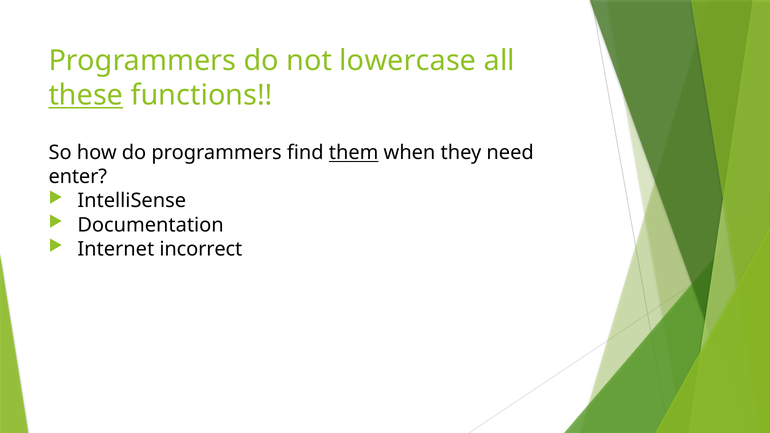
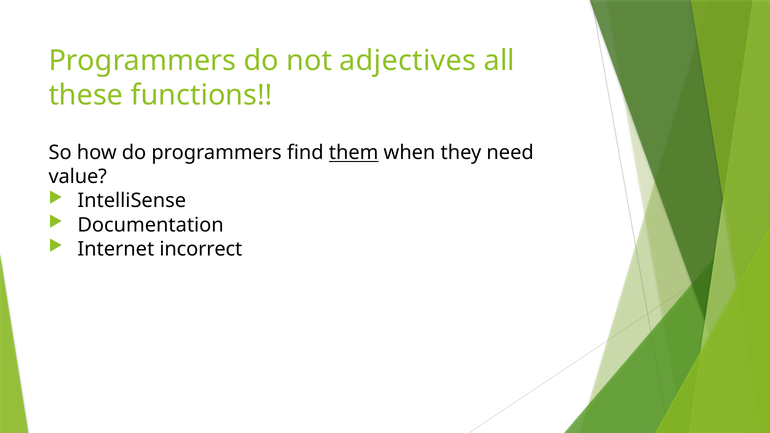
lowercase: lowercase -> adjectives
these underline: present -> none
enter: enter -> value
